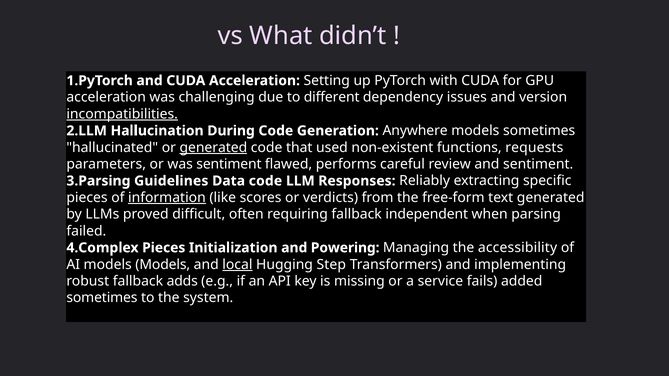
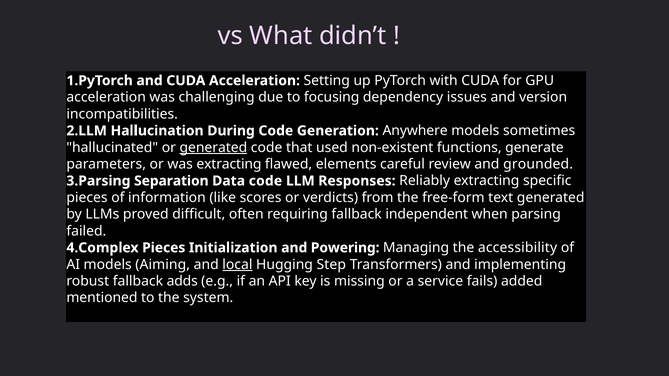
different: different -> focusing
incompatibilities underline: present -> none
requests: requests -> generate
was sentiment: sentiment -> extracting
performs: performs -> elements
and sentiment: sentiment -> grounded
Guidelines: Guidelines -> Separation
information underline: present -> none
models Models: Models -> Aiming
sometimes at (102, 298): sometimes -> mentioned
